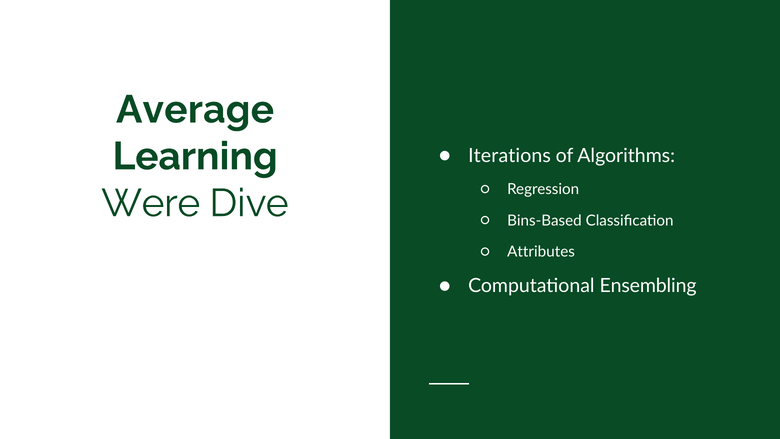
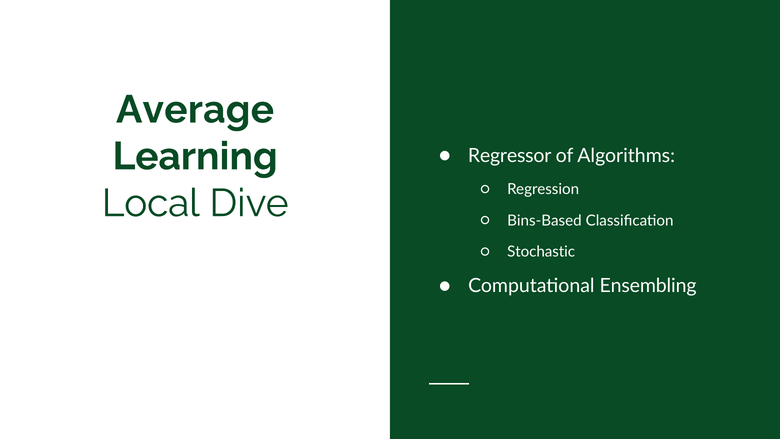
Iterations: Iterations -> Regressor
Were: Were -> Local
Attributes: Attributes -> Stochastic
